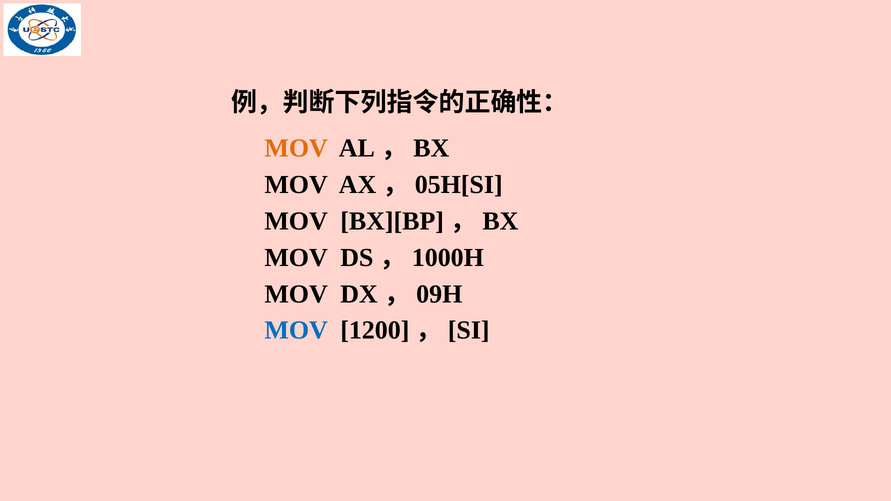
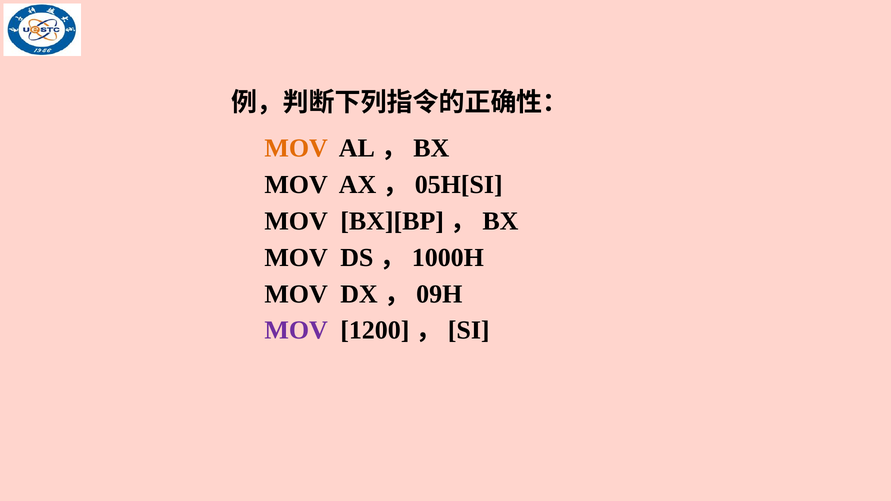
MOV at (296, 330) colour: blue -> purple
